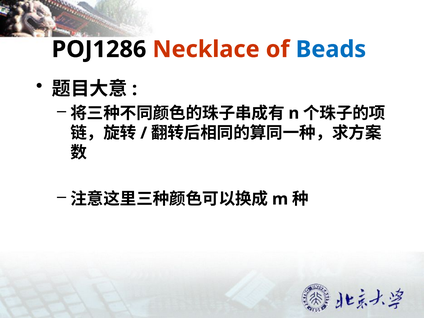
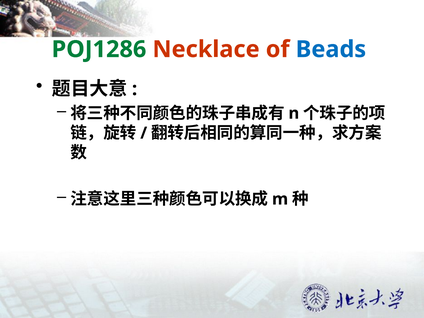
POJ1286 colour: black -> green
